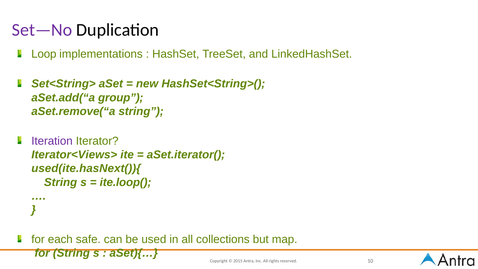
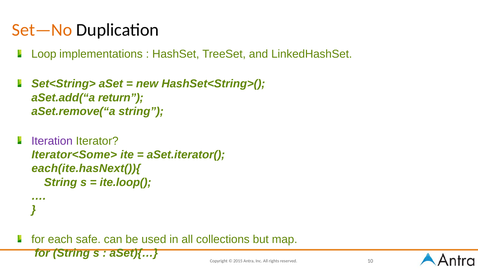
Set—No colour: purple -> orange
group: group -> return
Iterator<Views>: Iterator<Views> -> Iterator<Some>
used(ite.hasNext()){: used(ite.hasNext()){ -> each(ite.hasNext()){
